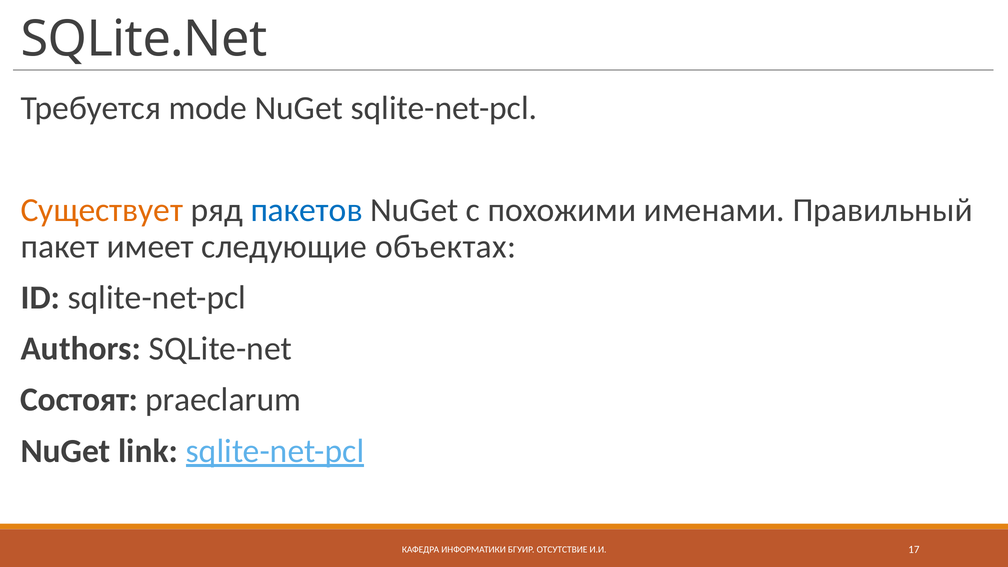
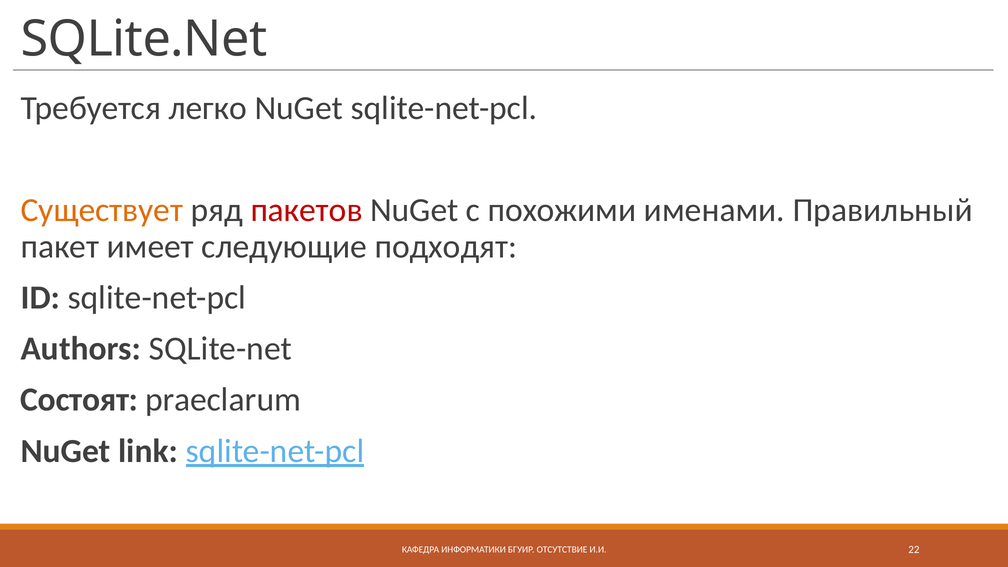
mode: mode -> легко
пакетов colour: blue -> red
объектах: объектах -> подходят
17: 17 -> 22
